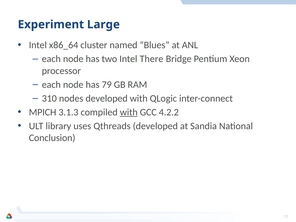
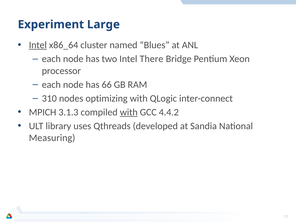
Intel at (38, 45) underline: none -> present
79: 79 -> 66
nodes developed: developed -> optimizing
4.2.2: 4.2.2 -> 4.4.2
Conclusion: Conclusion -> Measuring
